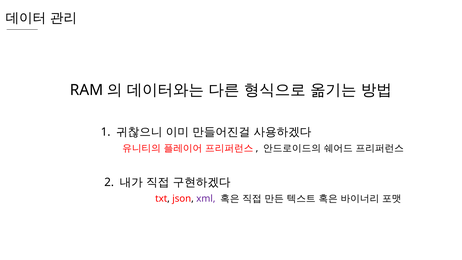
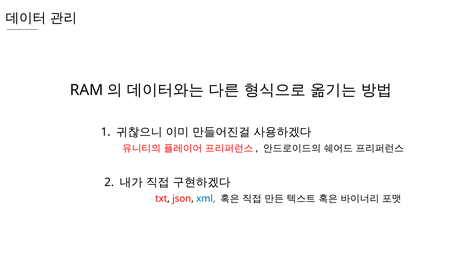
xml colour: purple -> blue
